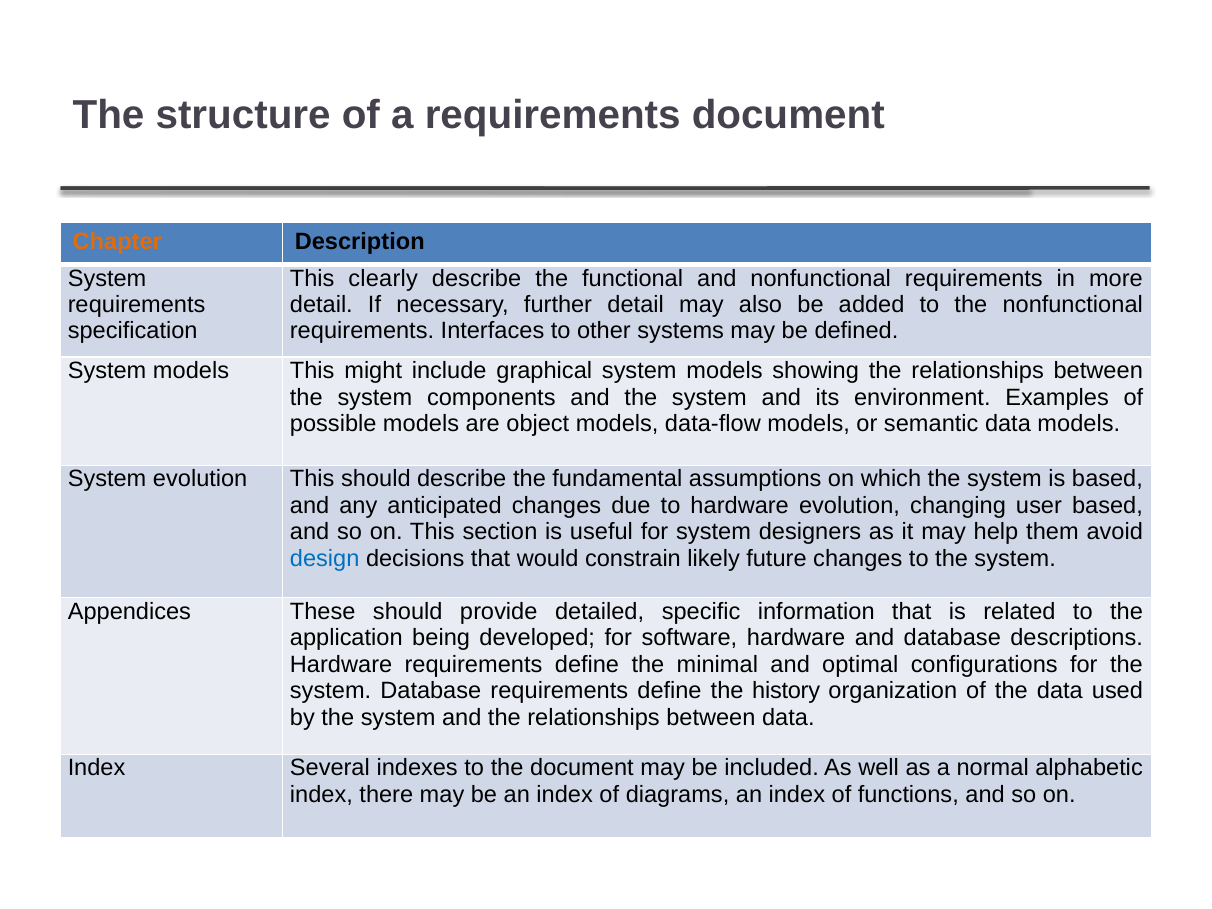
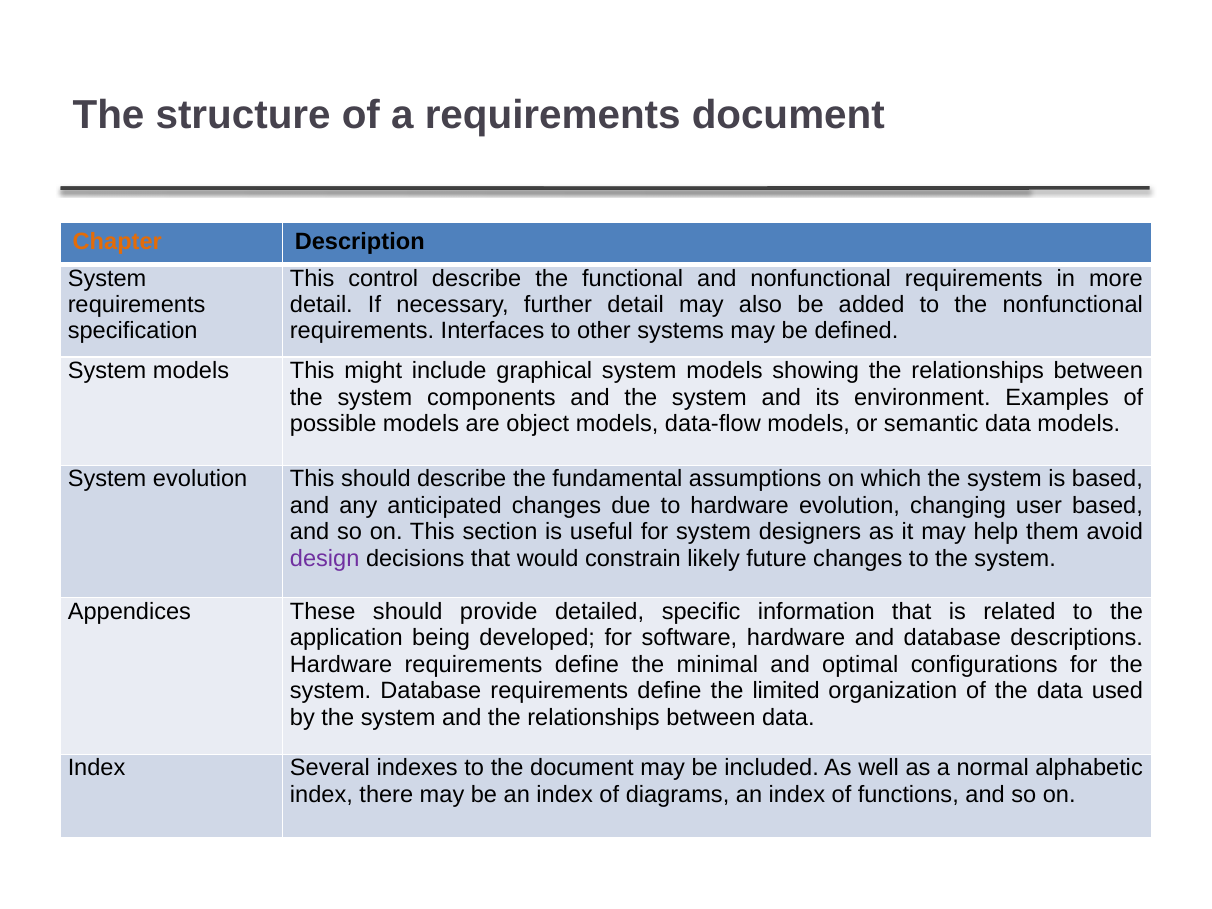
clearly: clearly -> control
design colour: blue -> purple
history: history -> limited
